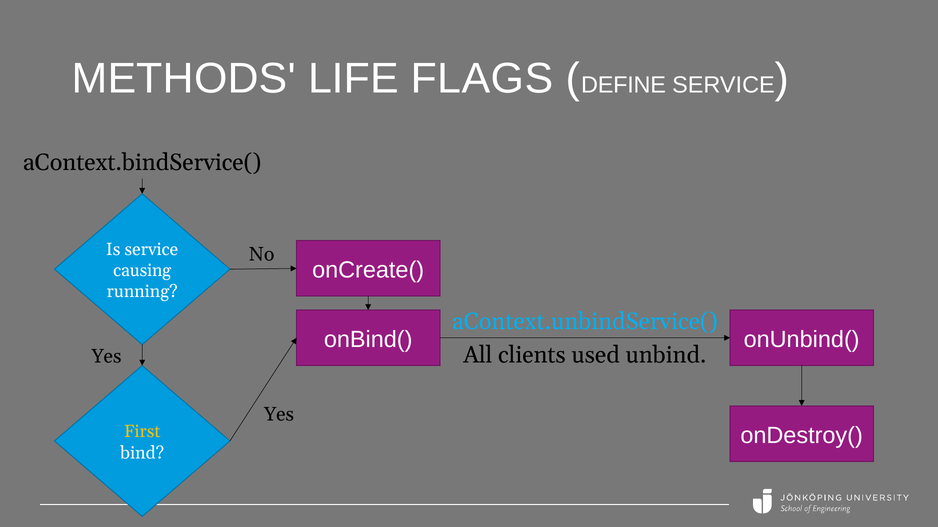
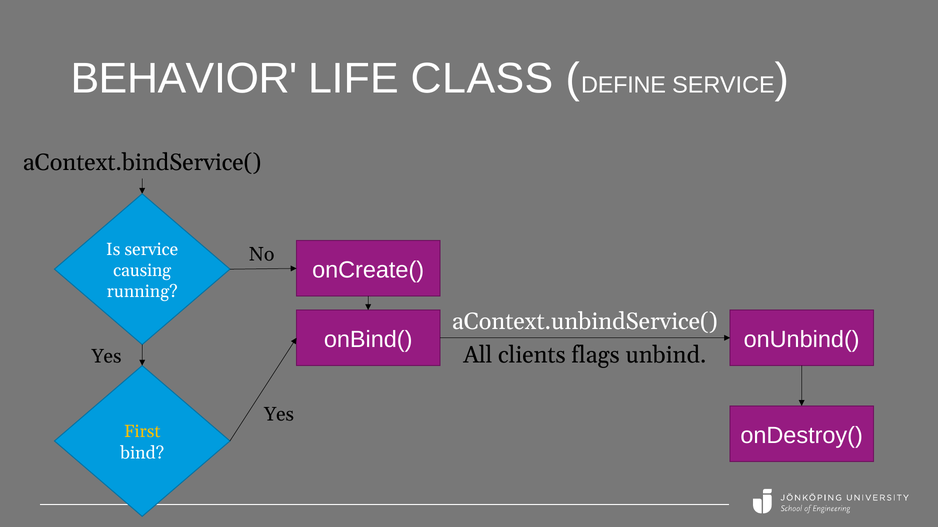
METHODS: METHODS -> BEHAVIOR
FLAGS: FLAGS -> CLASS
aContext.unbindService( colour: light blue -> white
used: used -> flags
